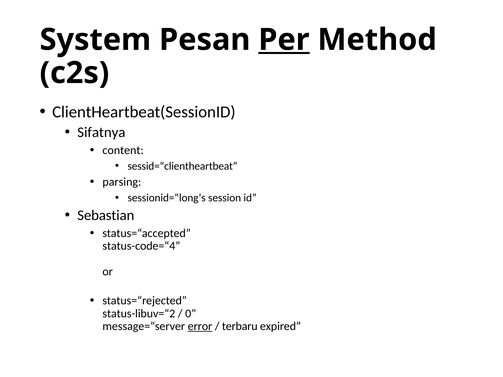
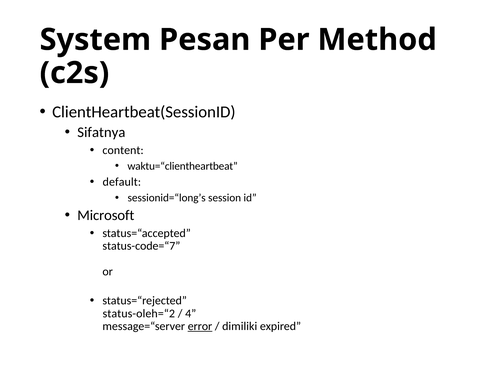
Per underline: present -> none
sessid=“clientheartbeat: sessid=“clientheartbeat -> waktu=“clientheartbeat
parsing: parsing -> default
Sebastian: Sebastian -> Microsoft
status-code=“4: status-code=“4 -> status-code=“7
status-libuv=“2: status-libuv=“2 -> status-oleh=“2
0: 0 -> 4
terbaru: terbaru -> dimiliki
